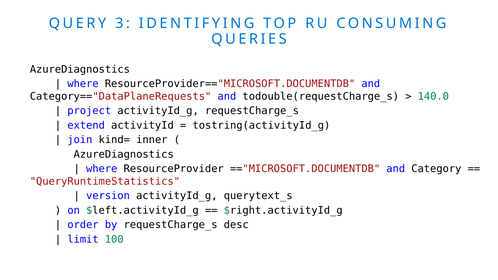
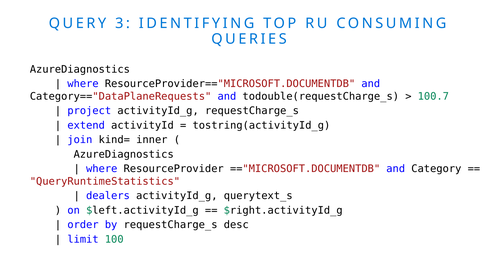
140.0: 140.0 -> 100.7
version: version -> dealers
